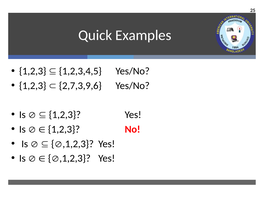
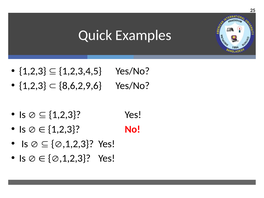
2,7,3,9,6: 2,7,3,9,6 -> 8,6,2,9,6
